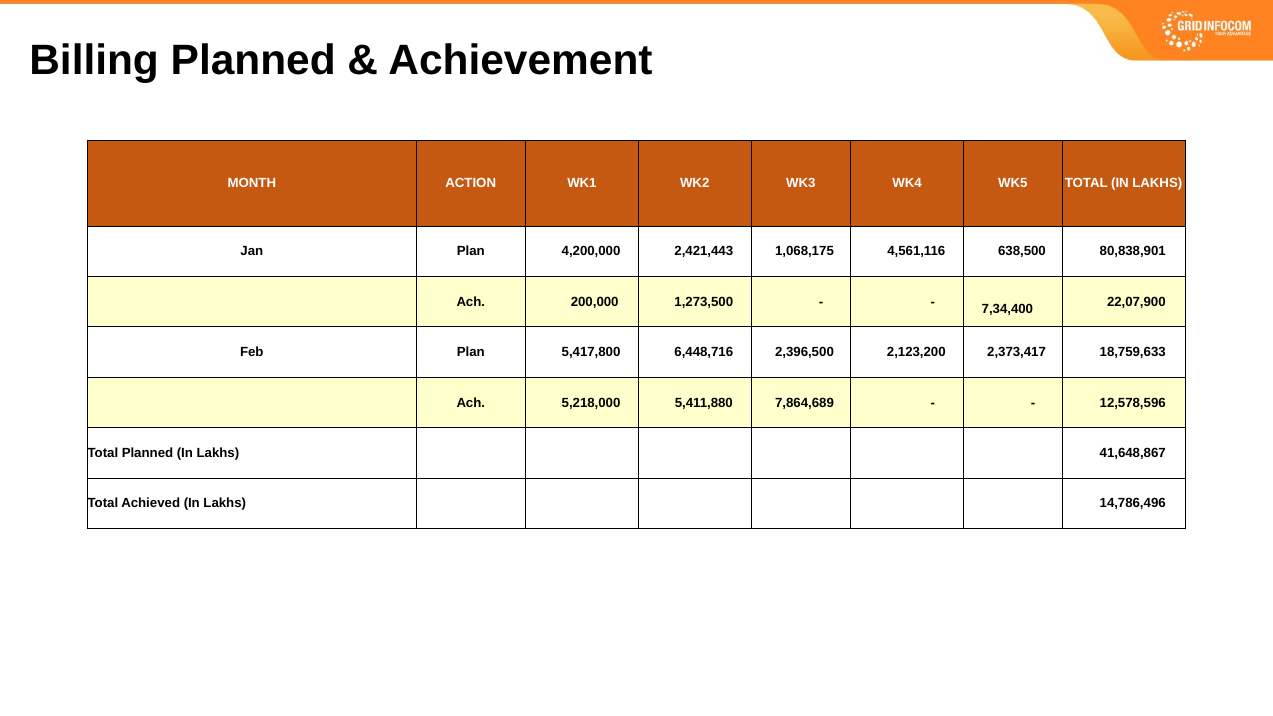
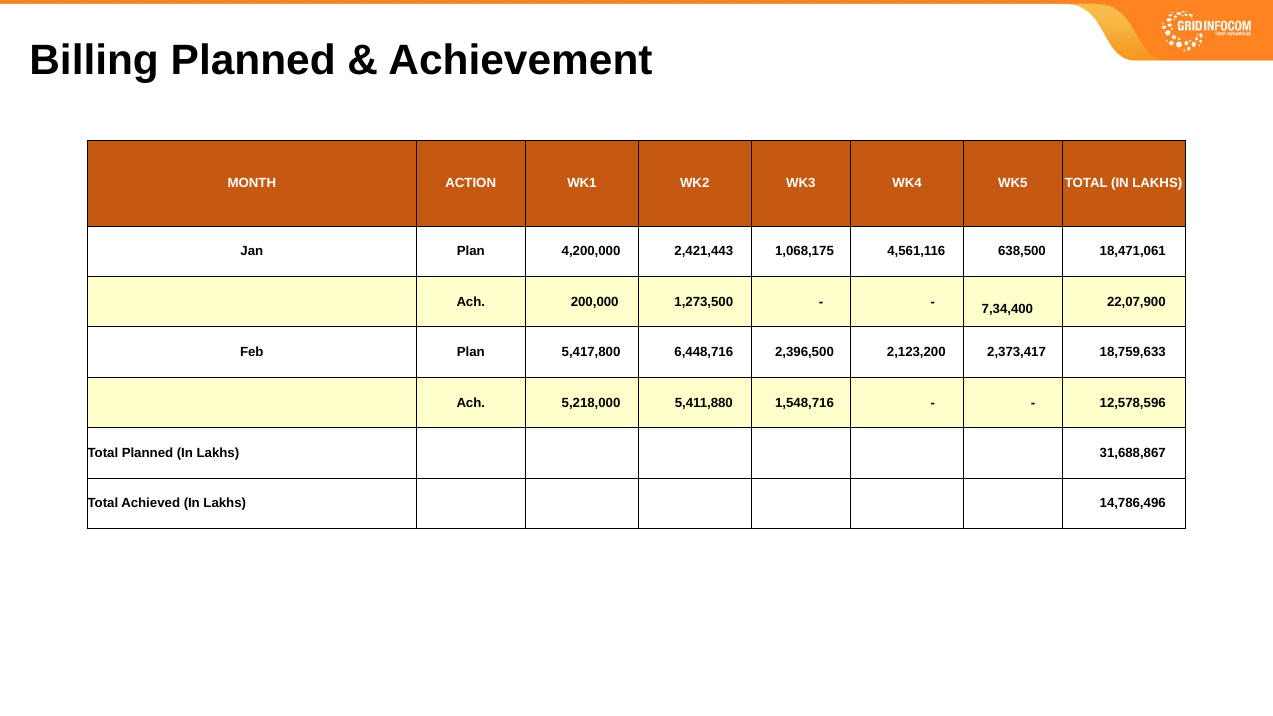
80,838,901: 80,838,901 -> 18,471,061
7,864,689: 7,864,689 -> 1,548,716
41,648,867: 41,648,867 -> 31,688,867
